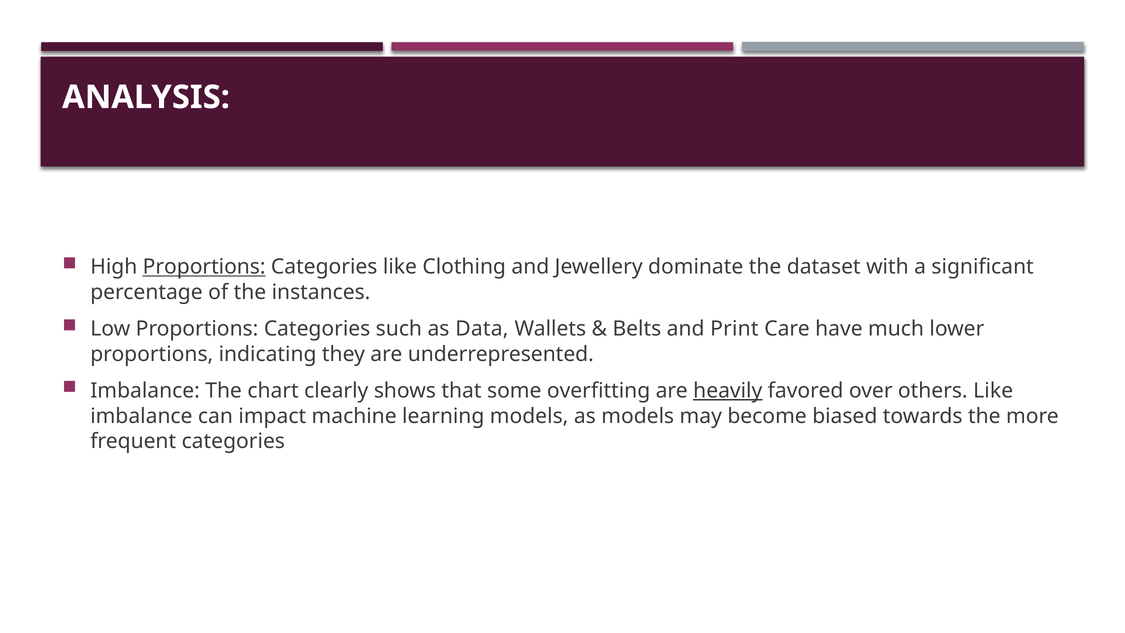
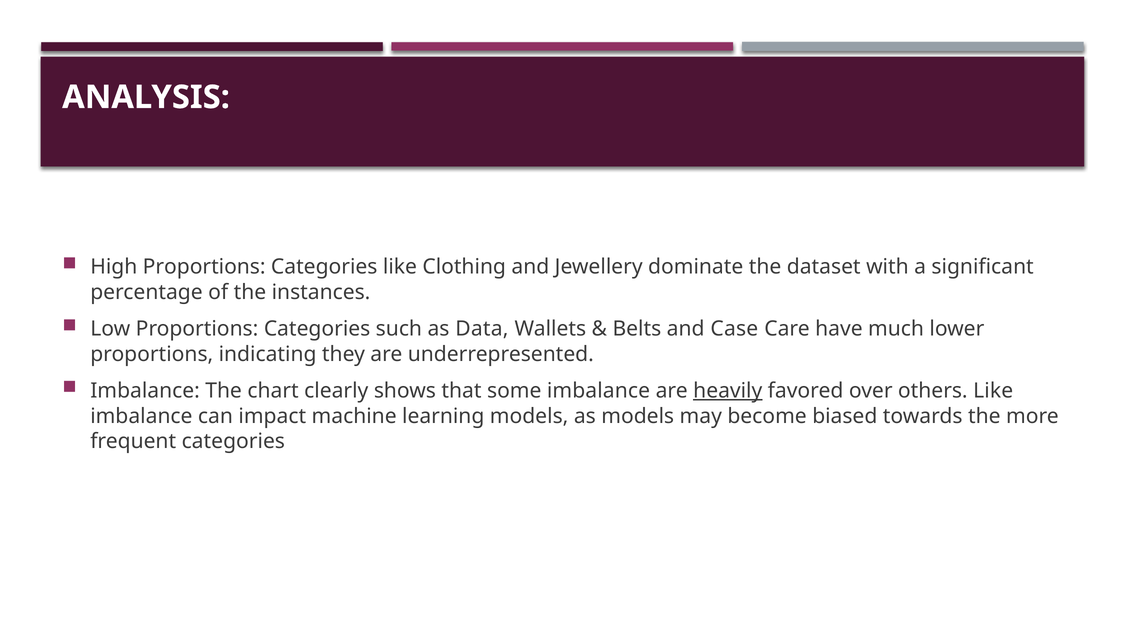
Proportions at (204, 267) underline: present -> none
Print: Print -> Case
some overfitting: overfitting -> imbalance
